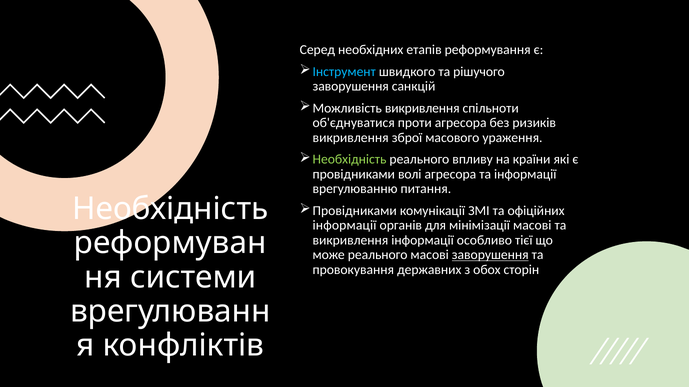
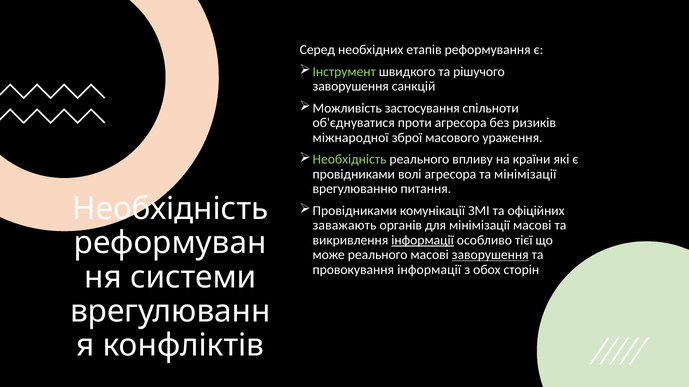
Інструмент colour: light blue -> light green
Можливість викривлення: викривлення -> застосування
викривлення at (351, 138): викривлення -> міжнародної
та інформації: інформації -> мінімізації
інформації at (345, 226): інформації -> заважають
інформації at (423, 241) underline: none -> present
провокування державних: державних -> інформації
